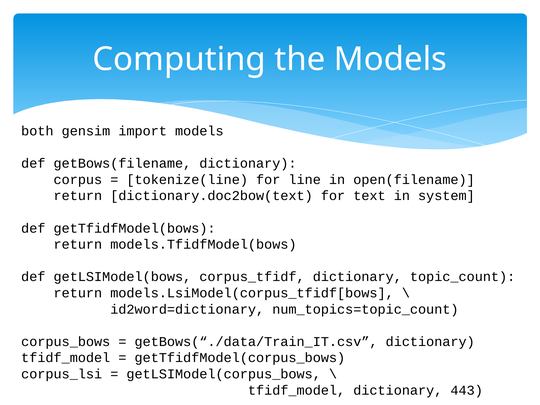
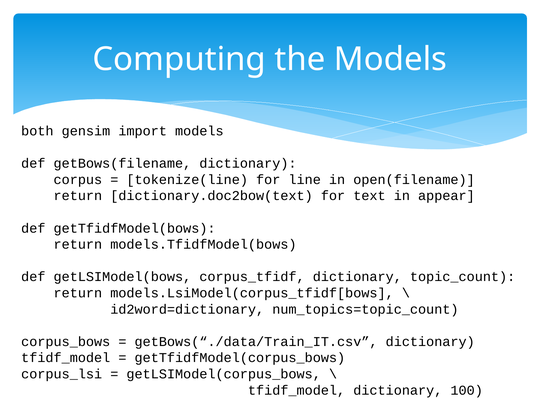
system: system -> appear
443: 443 -> 100
